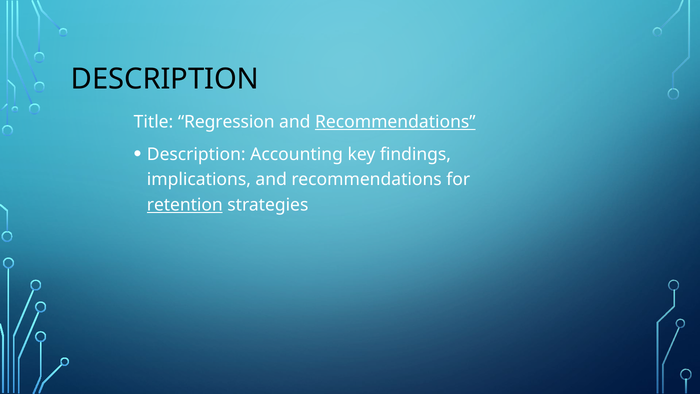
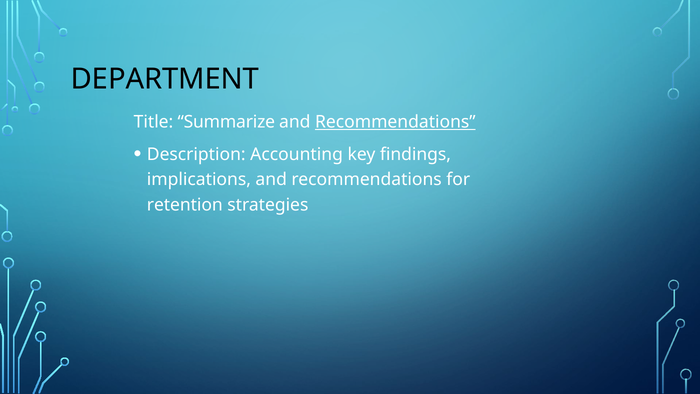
DESCRIPTION at (165, 79): DESCRIPTION -> DEPARTMENT
Regression: Regression -> Summarize
retention underline: present -> none
